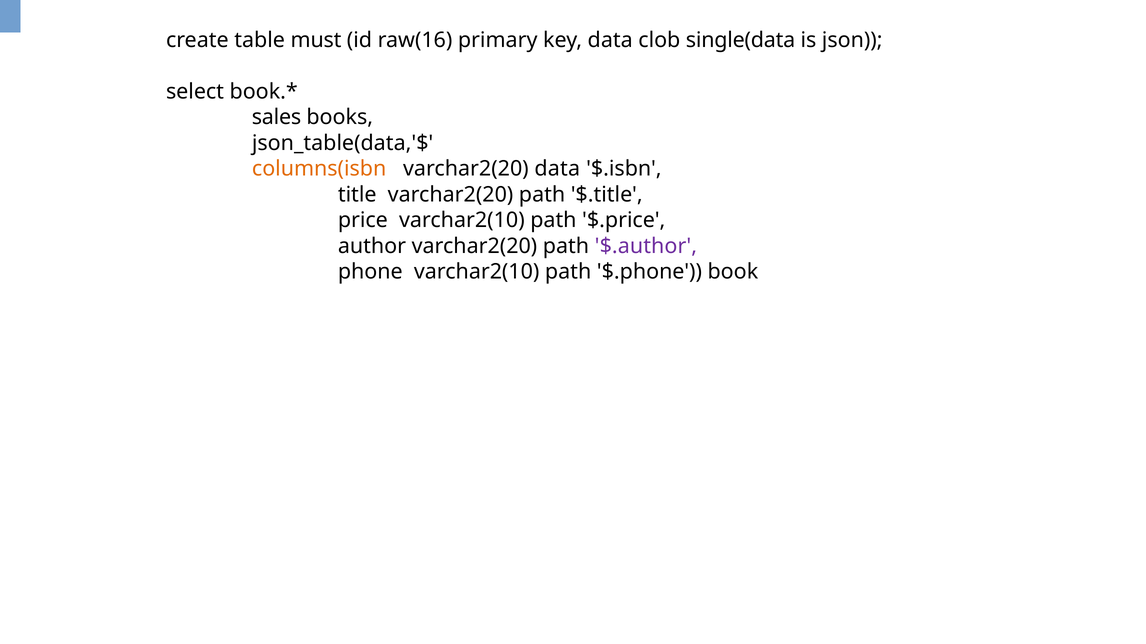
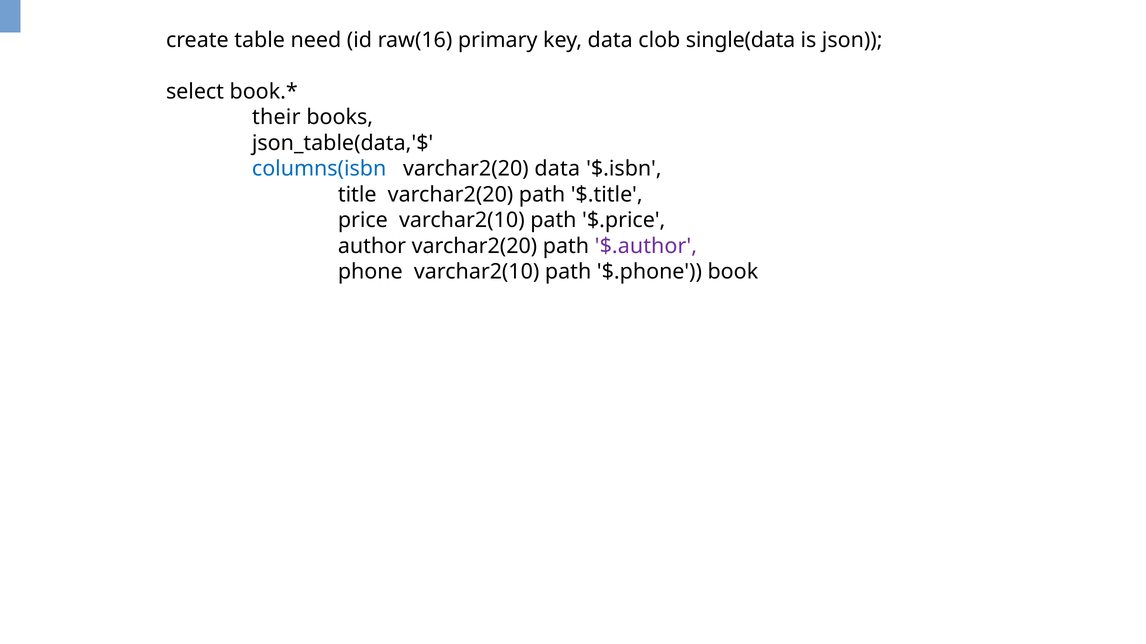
must: must -> need
sales: sales -> their
columns(isbn colour: orange -> blue
